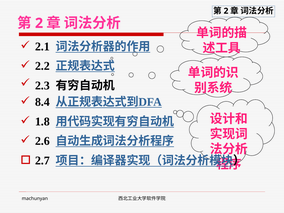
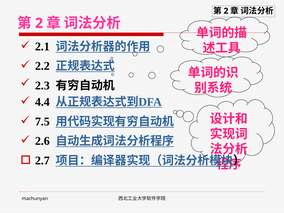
8.4: 8.4 -> 4.4
1.8: 1.8 -> 7.5
